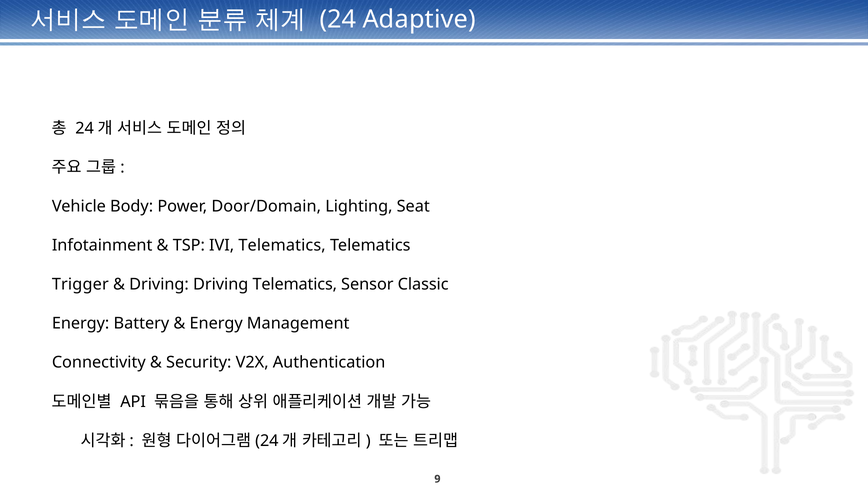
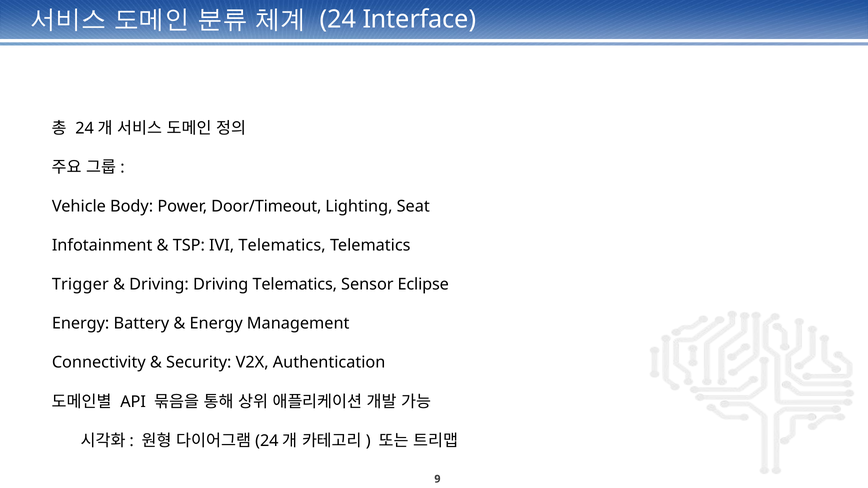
Adaptive: Adaptive -> Interface
Door/Domain: Door/Domain -> Door/Timeout
Classic: Classic -> Eclipse
